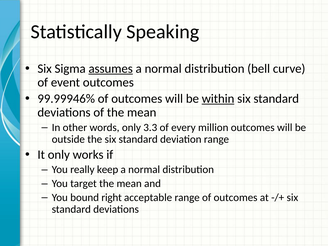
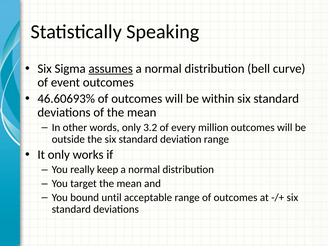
99.99946%: 99.99946% -> 46.60693%
within underline: present -> none
3.3: 3.3 -> 3.2
right: right -> until
